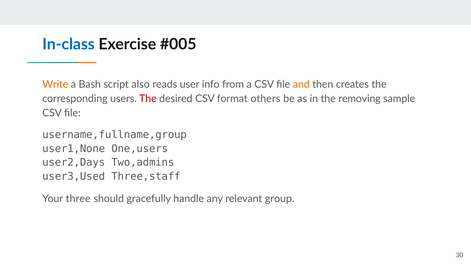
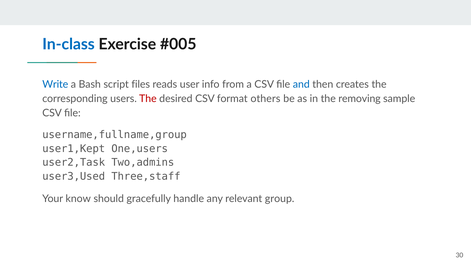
Write colour: orange -> blue
also: also -> files
and colour: orange -> blue
user1,None: user1,None -> user1,Kept
user2,Days: user2,Days -> user2,Task
three: three -> know
